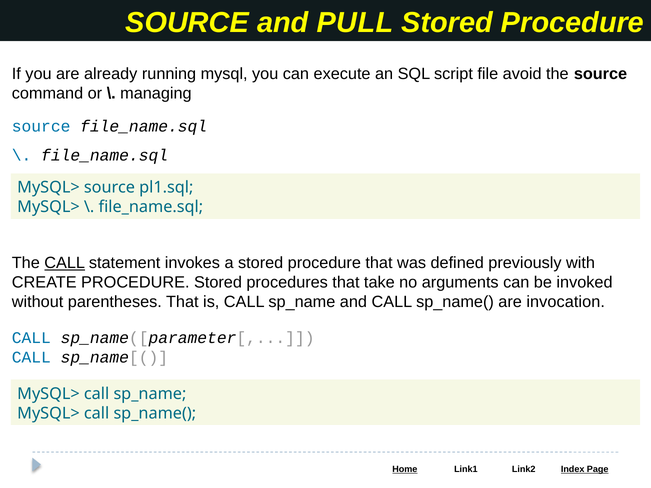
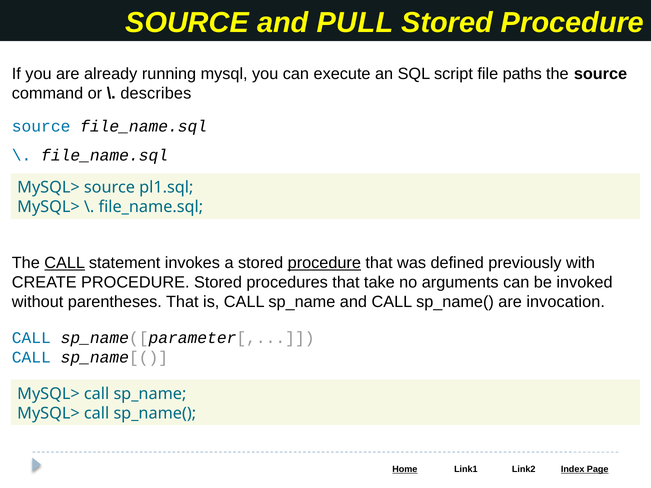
avoid: avoid -> paths
managing: managing -> describes
procedure at (324, 263) underline: none -> present
